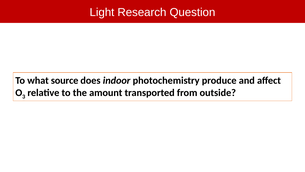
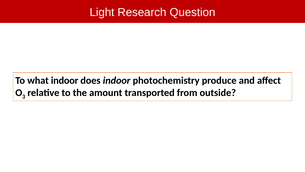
what source: source -> indoor
